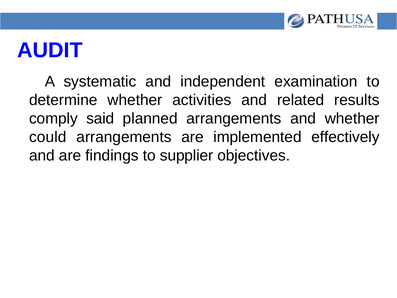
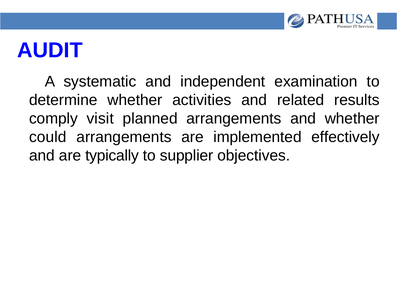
said: said -> visit
findings: findings -> typically
